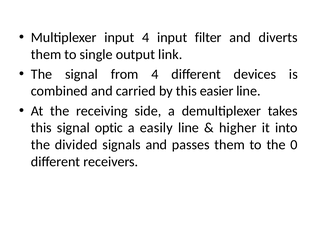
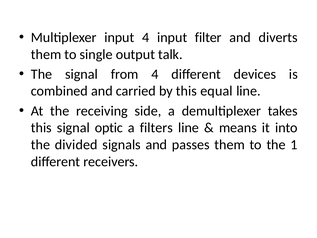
link: link -> talk
easier: easier -> equal
easily: easily -> filters
higher: higher -> means
0: 0 -> 1
